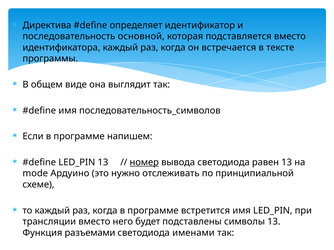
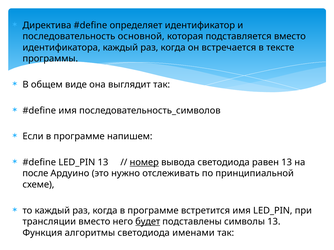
mode: mode -> после
будет underline: none -> present
разъемами: разъемами -> алгоритмы
